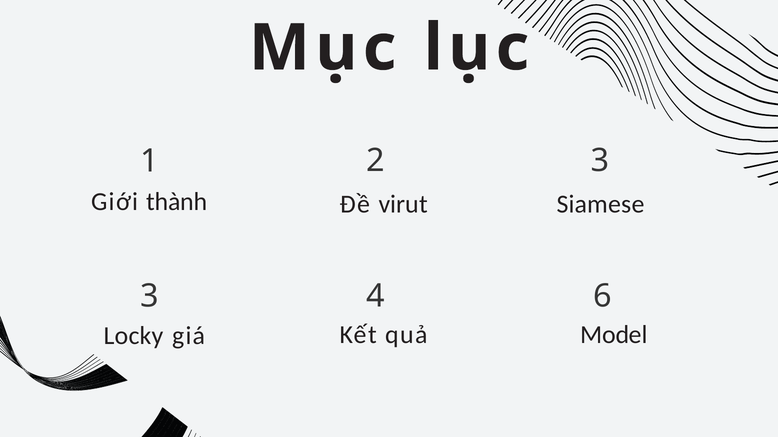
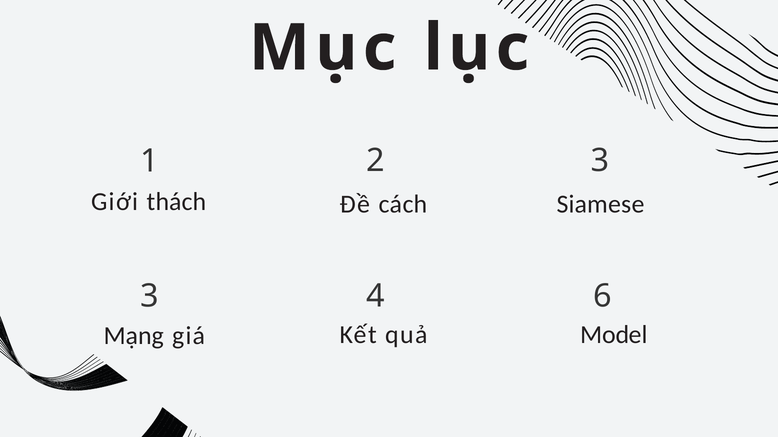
thành: thành -> thách
virut: virut -> cách
Locky: Locky -> Mạng
